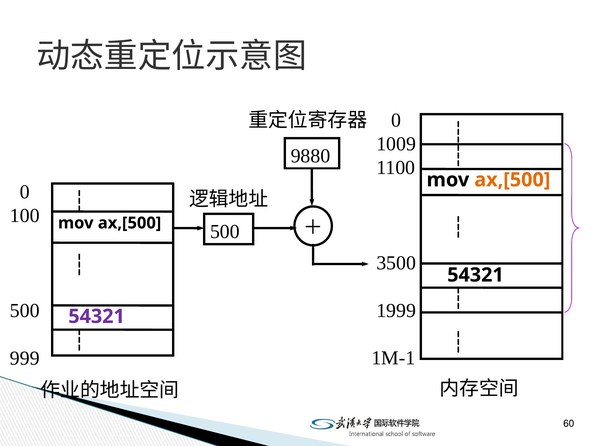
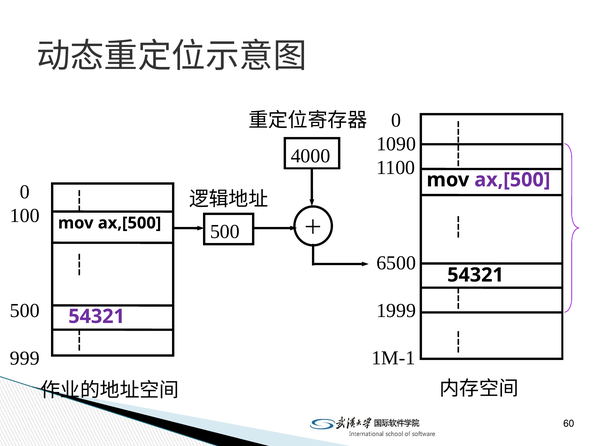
1009: 1009 -> 1090
9880: 9880 -> 4000
ax,[500 at (512, 180) colour: orange -> purple
3500: 3500 -> 6500
